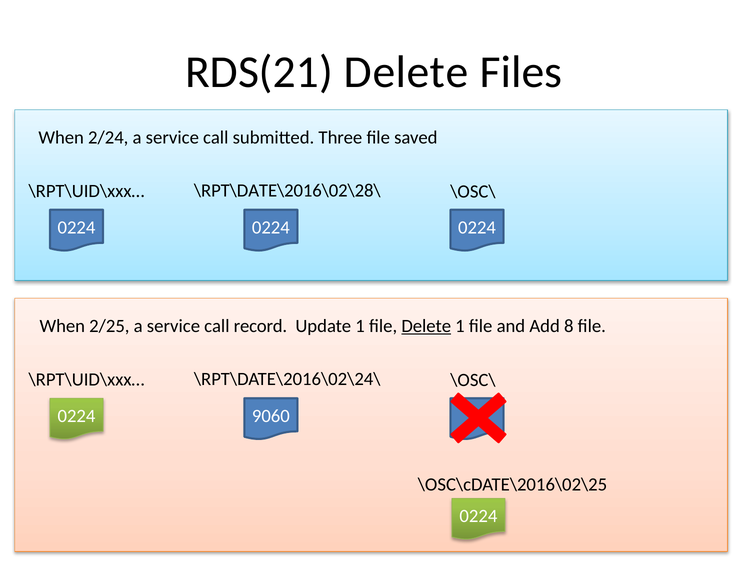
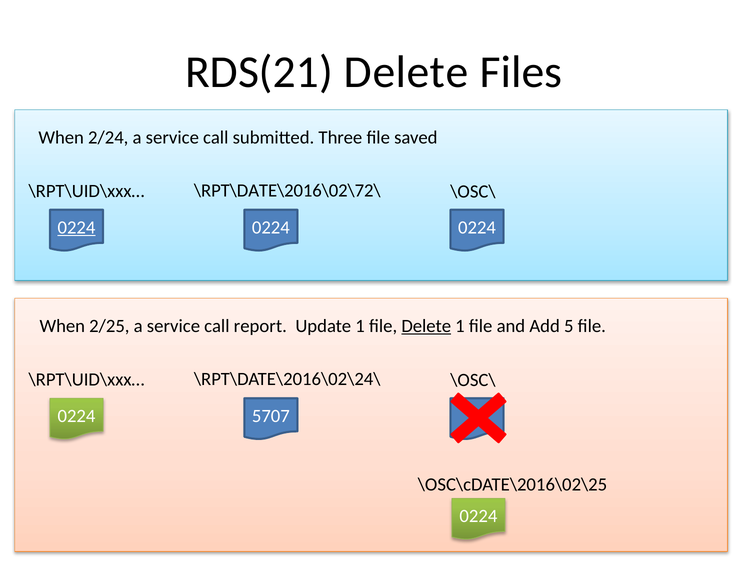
\RPT\DATE\2016\02\28\: \RPT\DATE\2016\02\28\ -> \RPT\DATE\2016\02\72\
0224 at (76, 228) underline: none -> present
record: record -> report
8: 8 -> 5
9060: 9060 -> 5707
